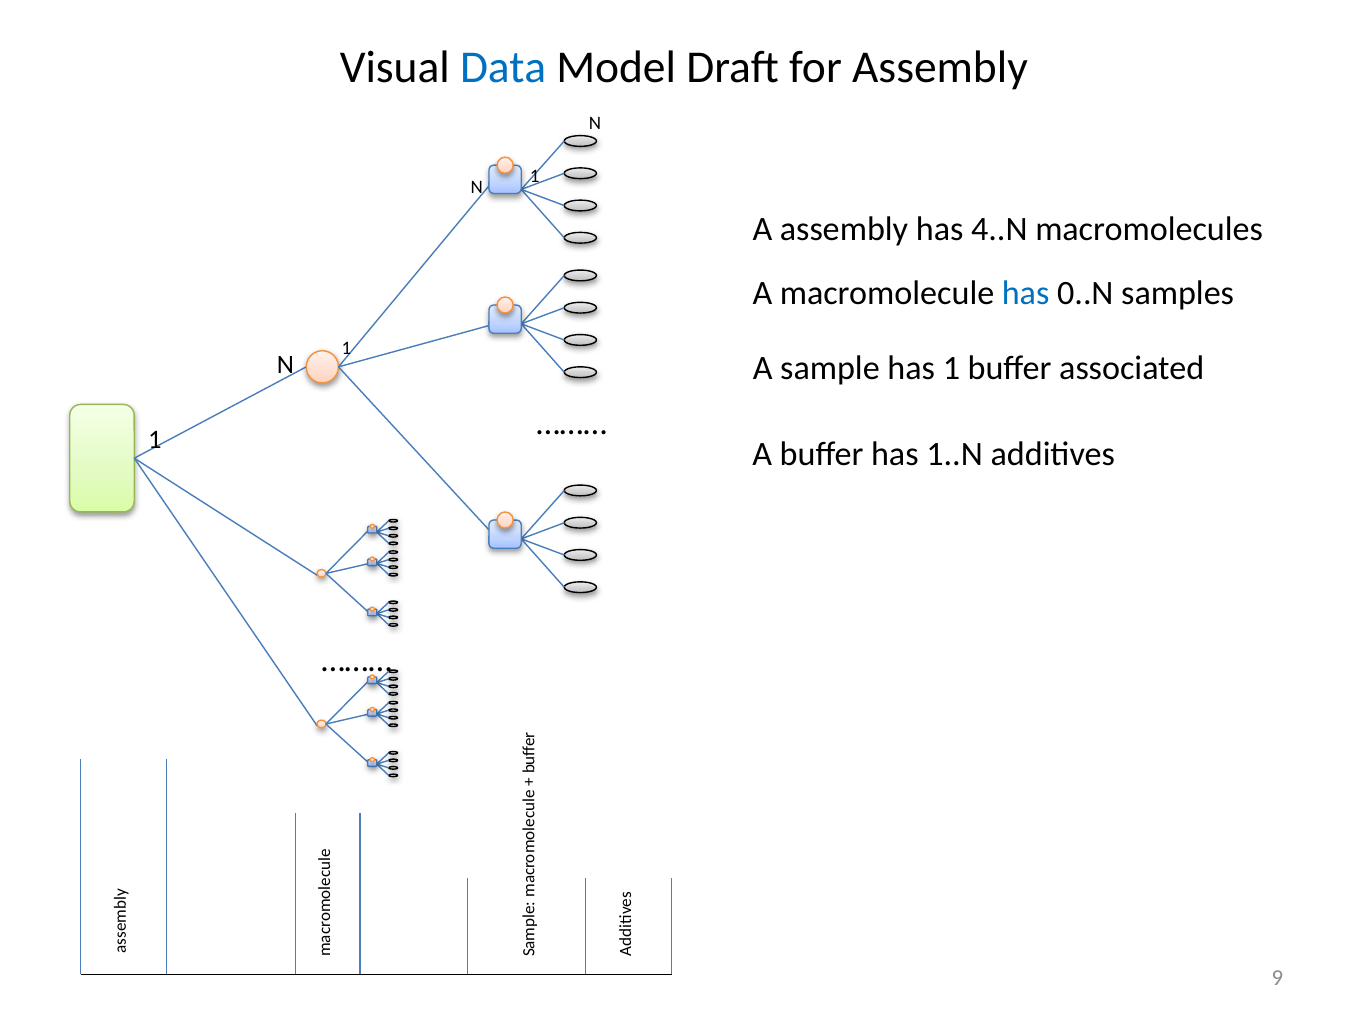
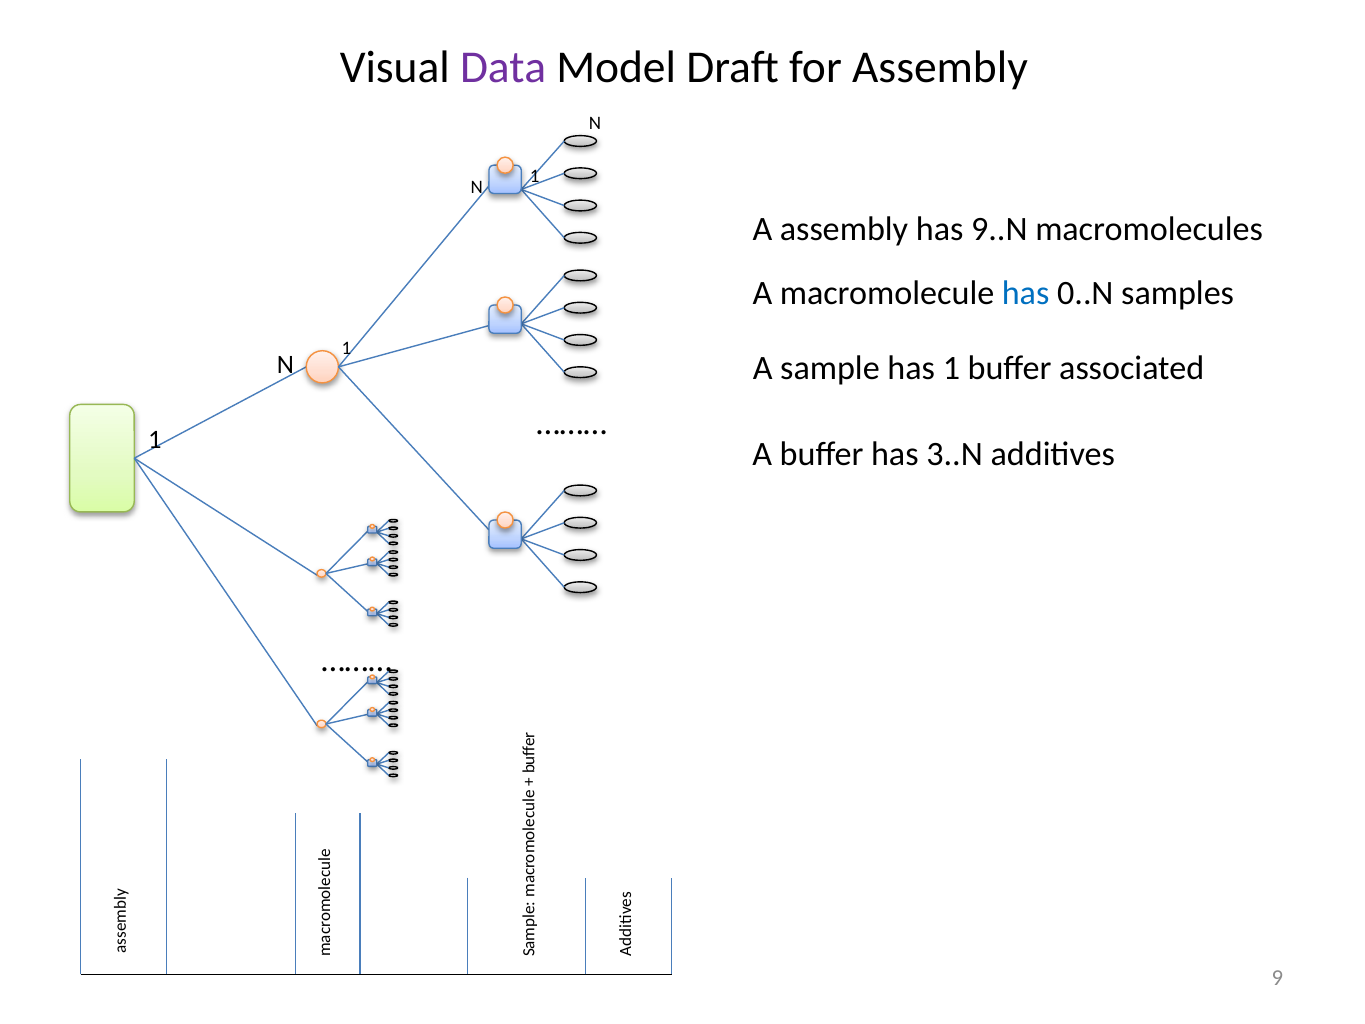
Data colour: blue -> purple
4..N: 4..N -> 9..N
1..N: 1..N -> 3..N
